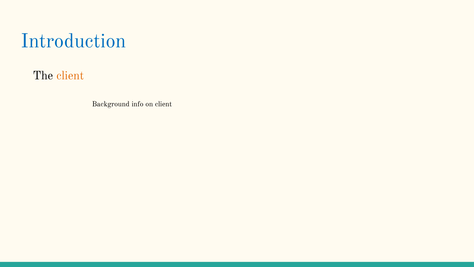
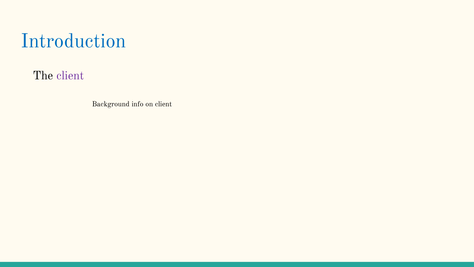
client at (70, 76) colour: orange -> purple
